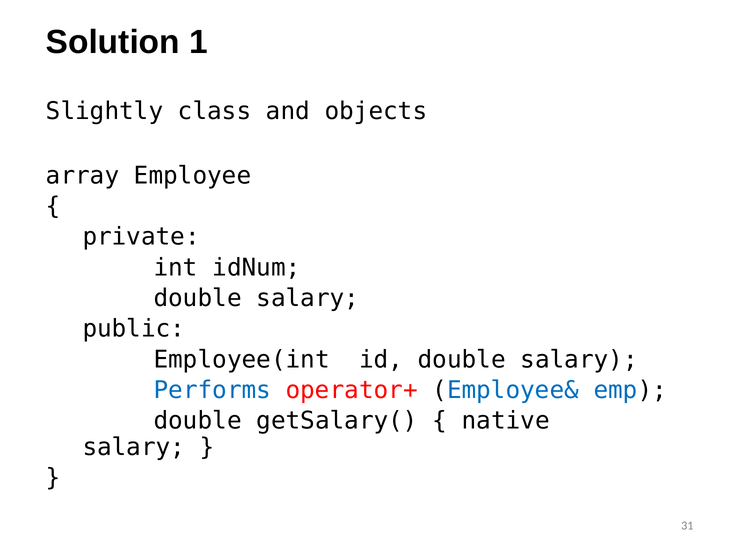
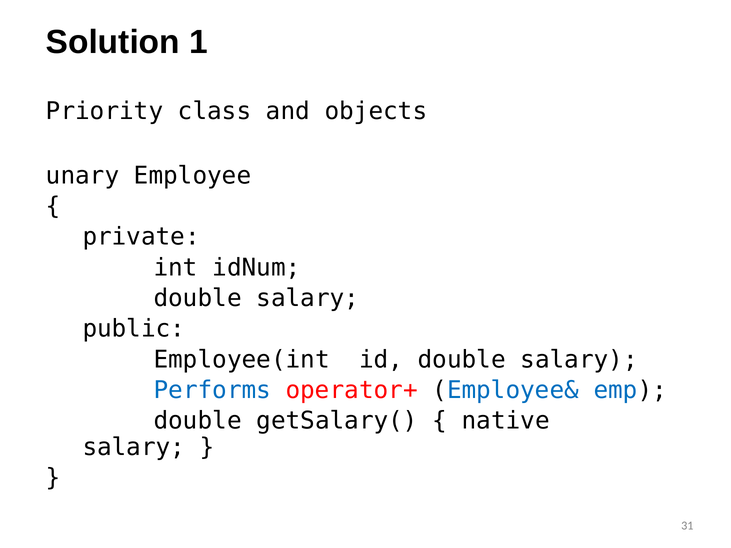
Slightly: Slightly -> Priority
array: array -> unary
